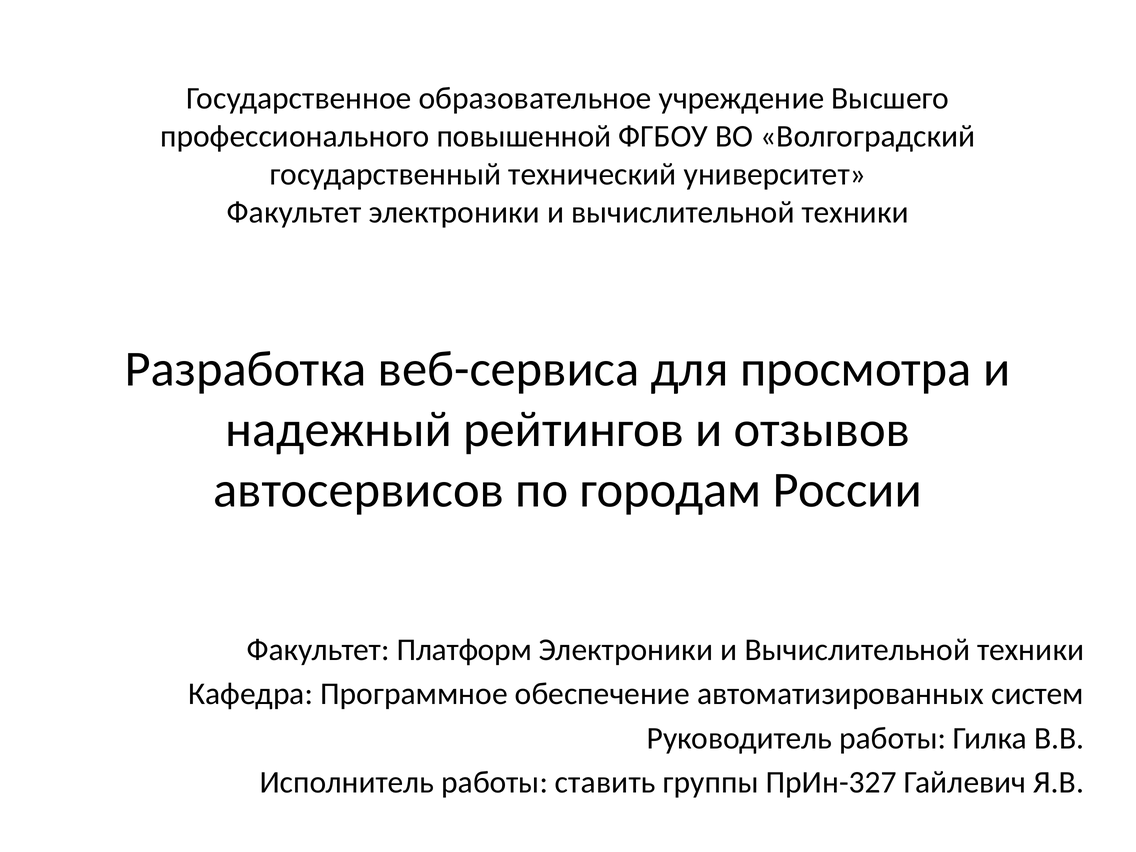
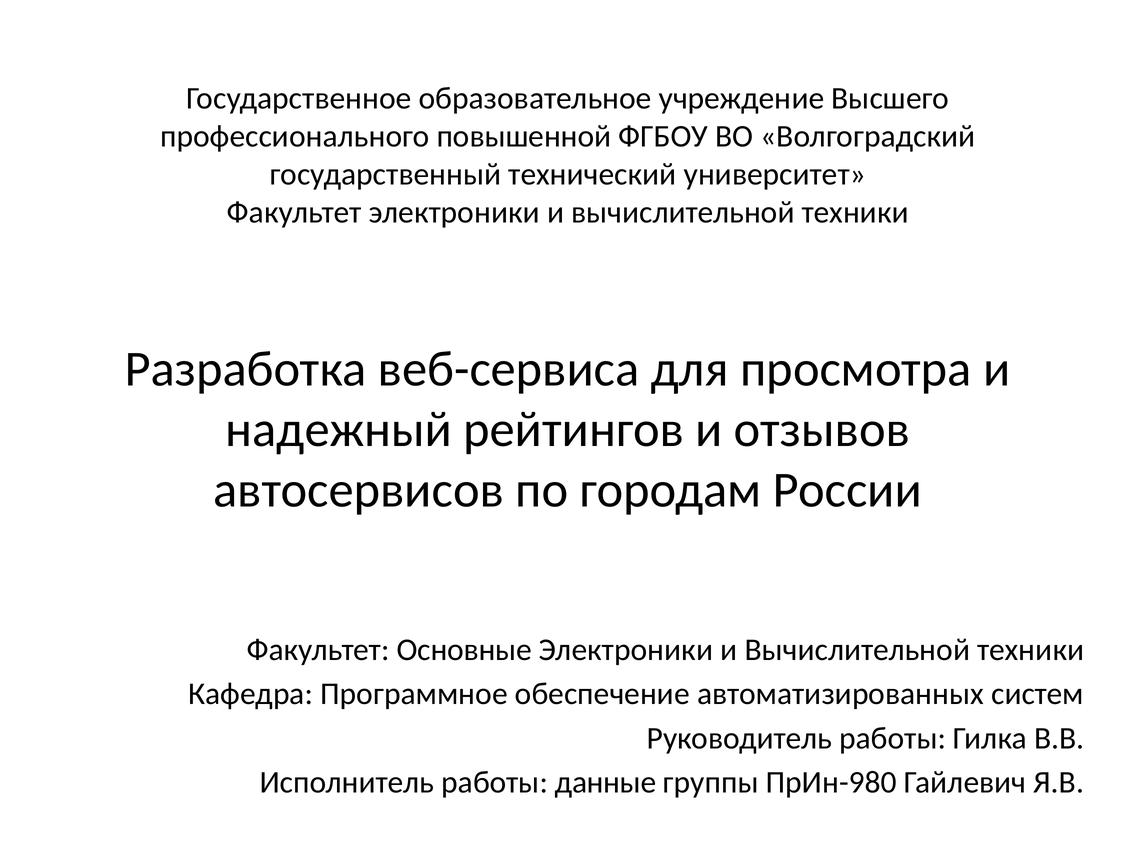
Платформ: Платформ -> Основные
ставить: ставить -> данные
ПрИн-327: ПрИн-327 -> ПрИн-980
